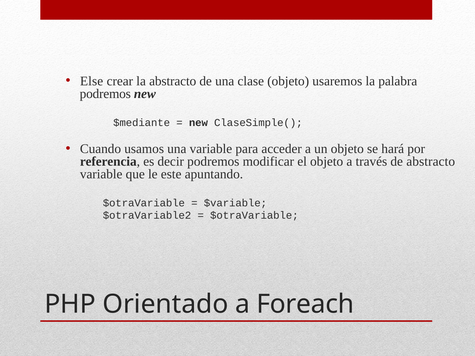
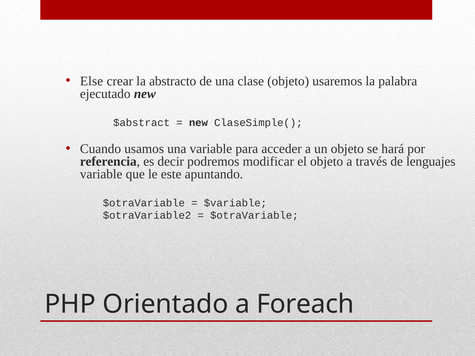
podremos at (105, 94): podremos -> ejecutado
$mediante: $mediante -> $abstract
de abstracto: abstracto -> lenguajes
